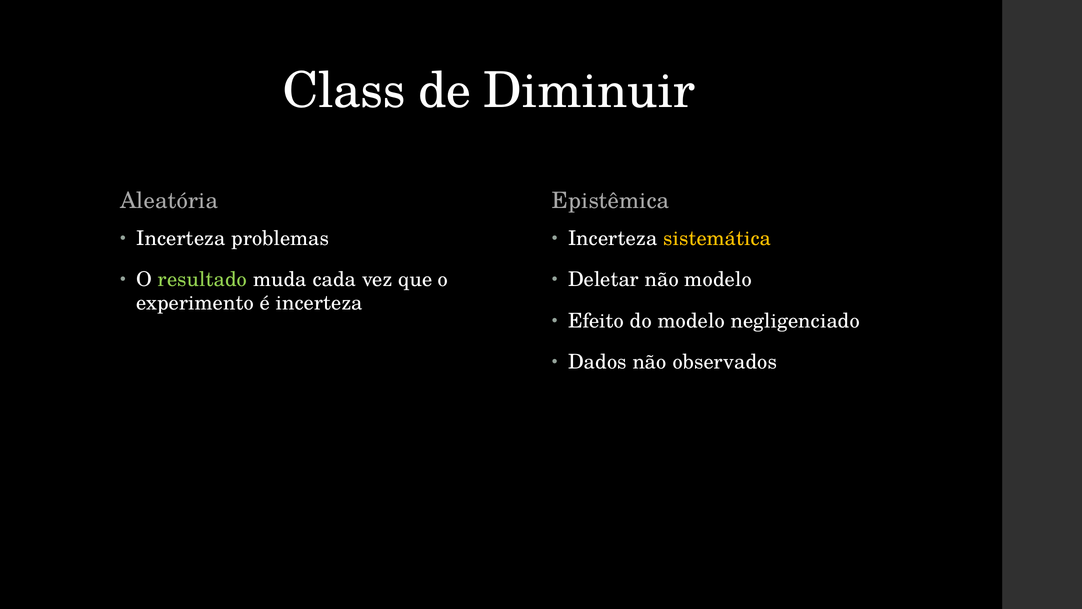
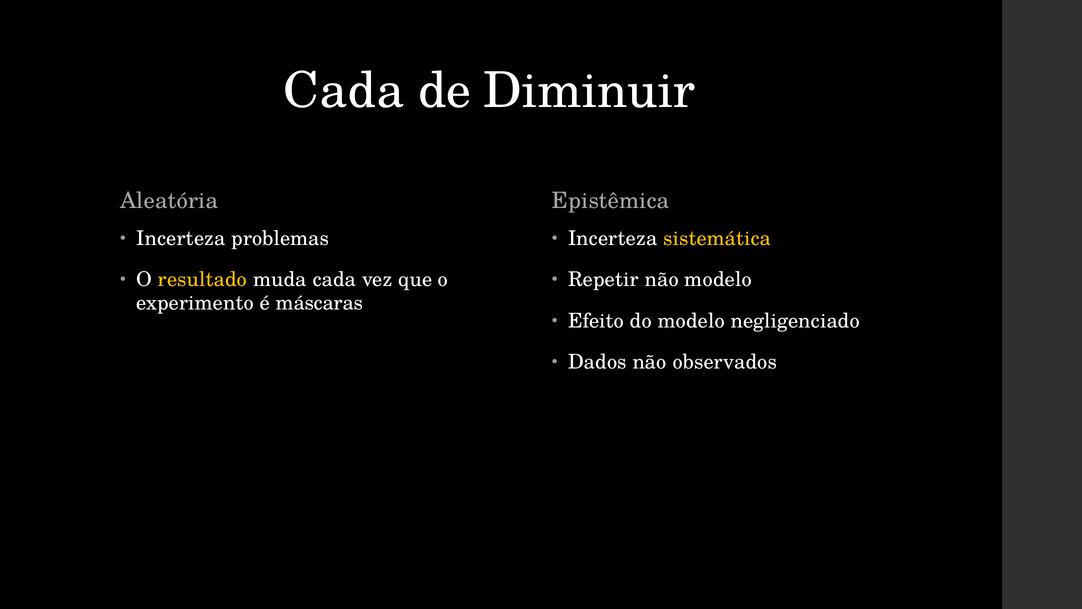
Class at (344, 91): Class -> Cada
resultado colour: light green -> yellow
Deletar: Deletar -> Repetir
é incerteza: incerteza -> máscaras
